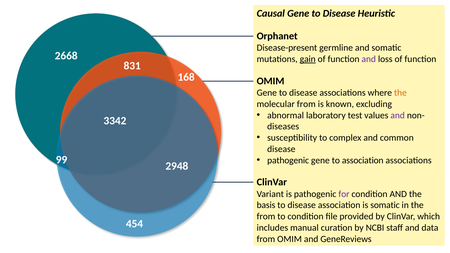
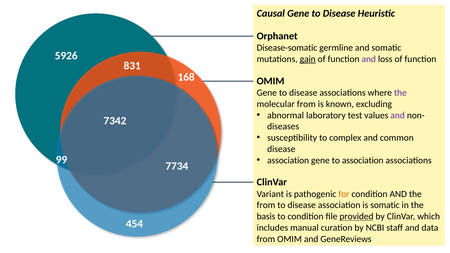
Disease-present: Disease-present -> Disease-somatic
2668: 2668 -> 5926
the at (400, 93) colour: orange -> purple
3342: 3342 -> 7342
pathogenic at (288, 160): pathogenic -> association
2948: 2948 -> 7734
for colour: purple -> orange
basis at (266, 205): basis -> from
from at (266, 217): from -> basis
provided underline: none -> present
